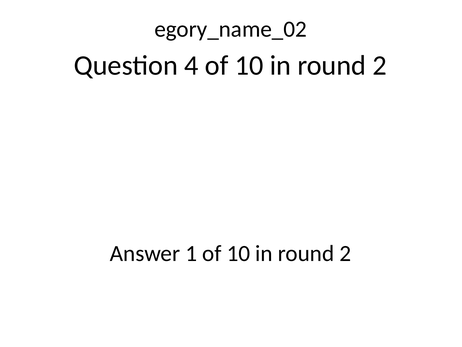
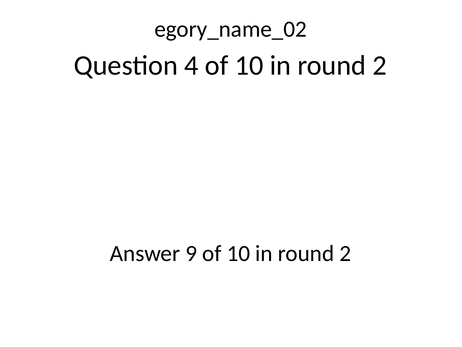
1: 1 -> 9
